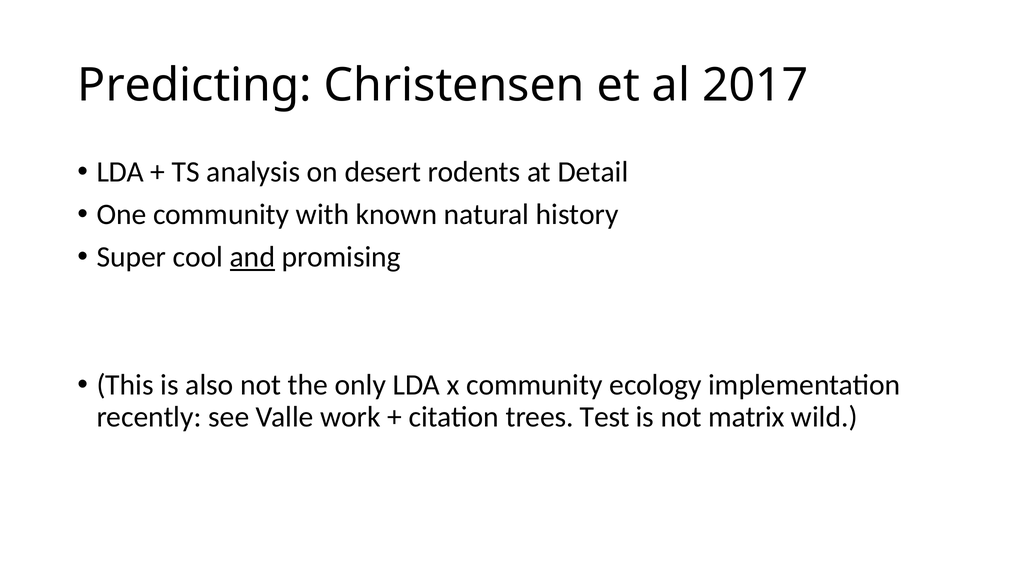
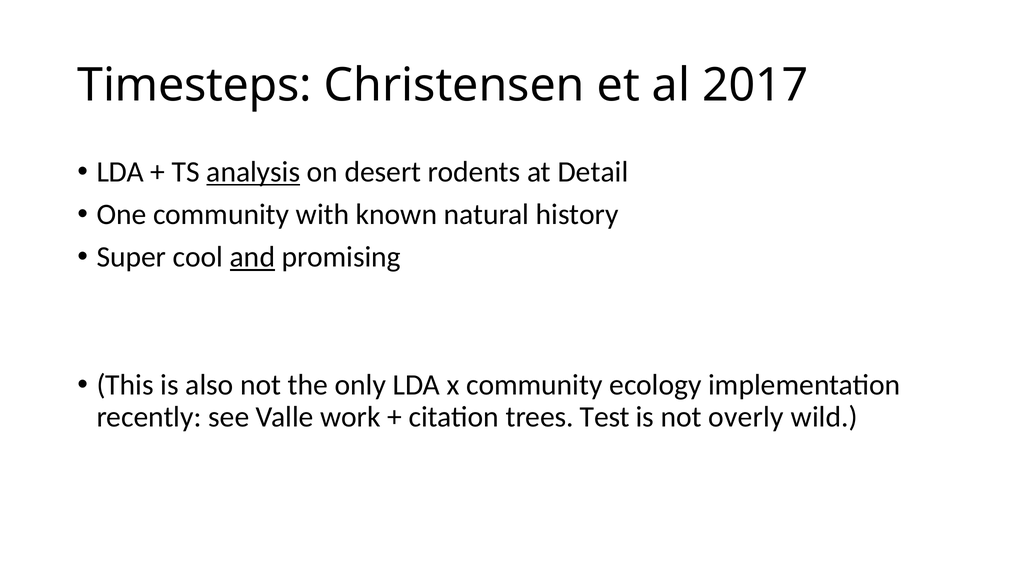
Predicting: Predicting -> Timesteps
analysis underline: none -> present
matrix: matrix -> overly
